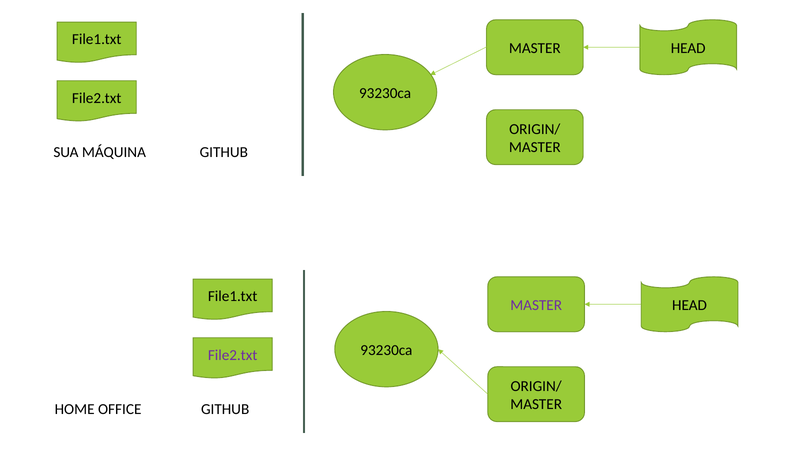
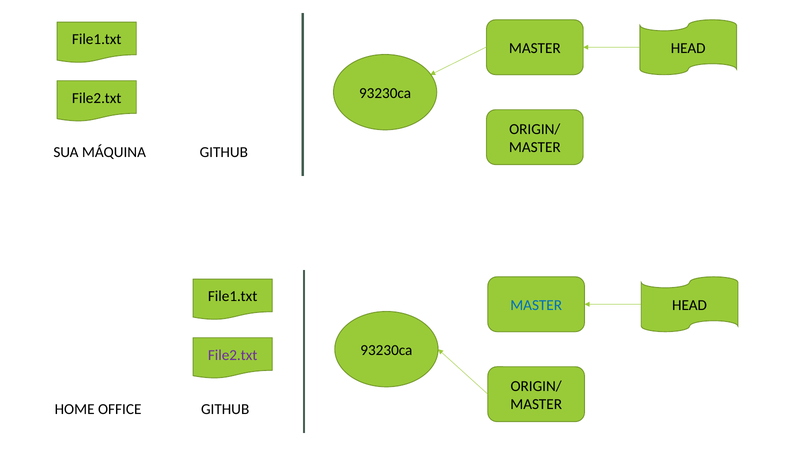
MASTER at (536, 305) colour: purple -> blue
